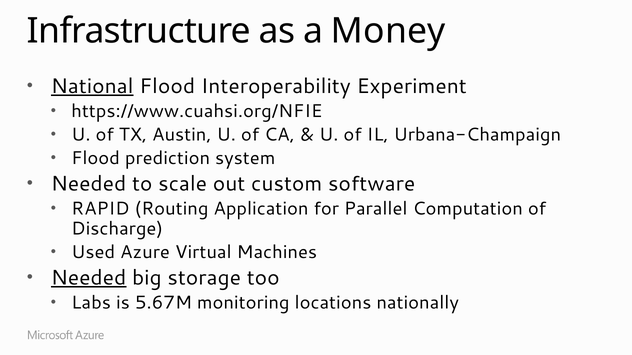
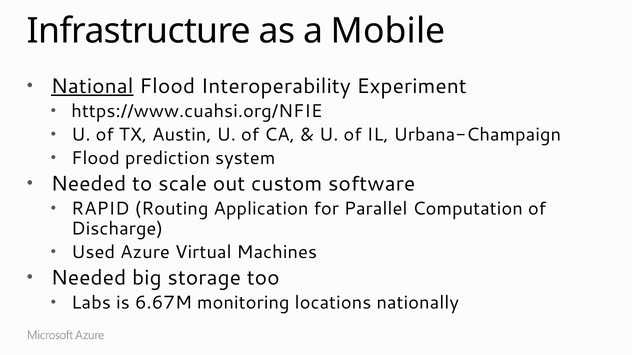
Money: Money -> Mobile
Needed at (89, 278) underline: present -> none
5.67M: 5.67M -> 6.67M
